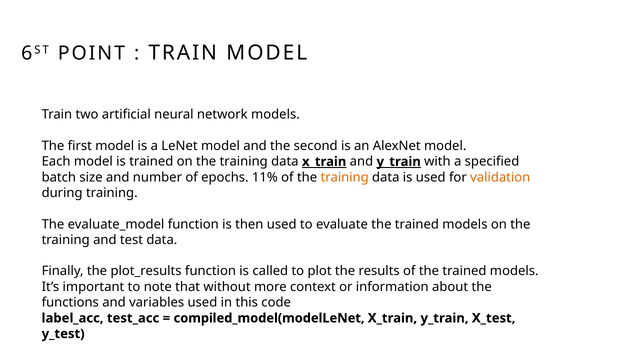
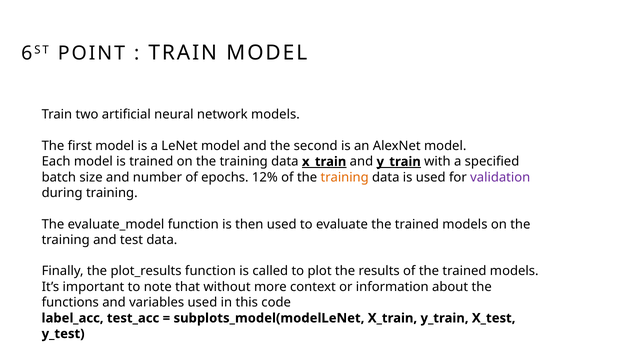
11%: 11% -> 12%
validation colour: orange -> purple
compiled_model(modelLeNet: compiled_model(modelLeNet -> subplots_model(modelLeNet
